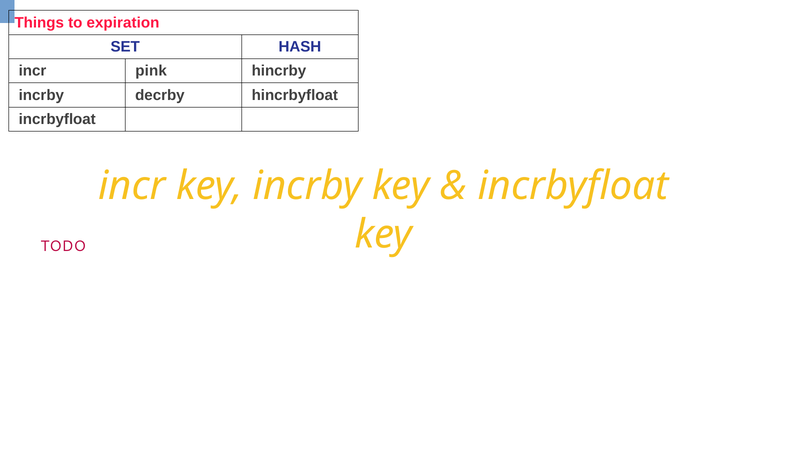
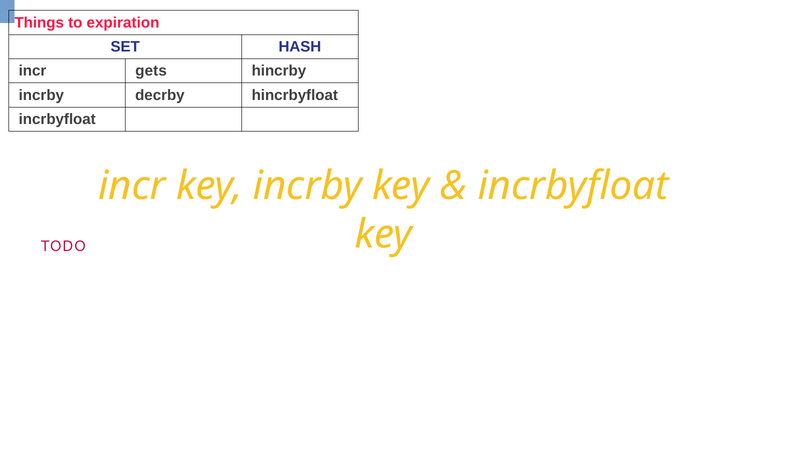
pink: pink -> gets
